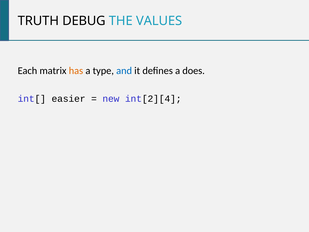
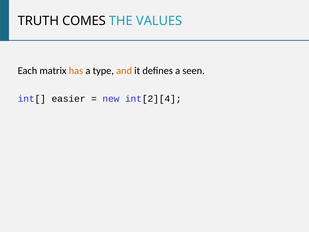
DEBUG: DEBUG -> COMES
and colour: blue -> orange
does: does -> seen
